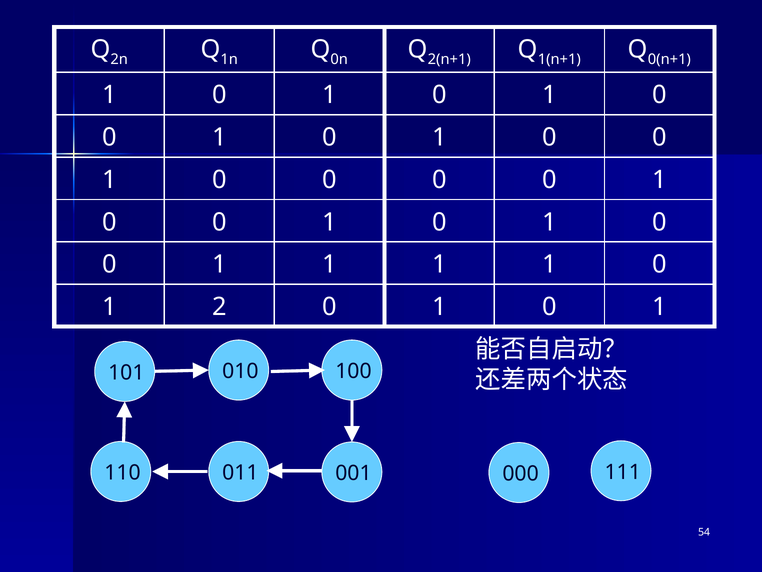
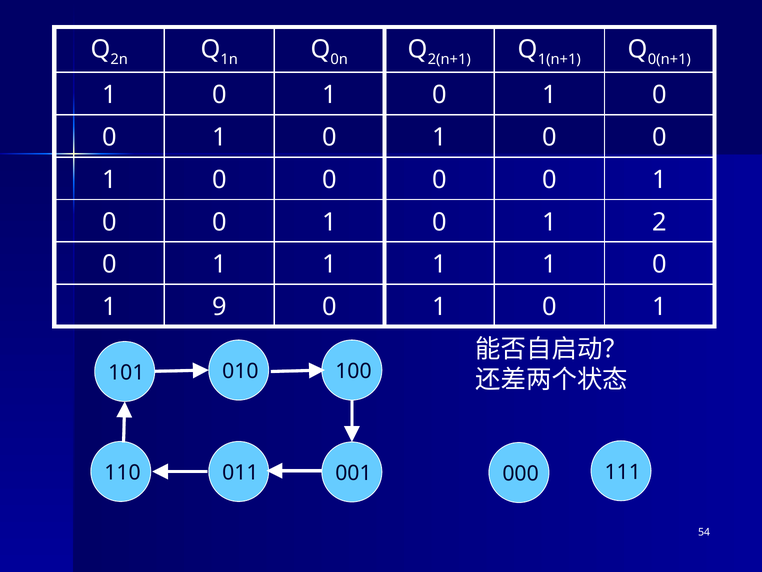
0 at (659, 222): 0 -> 2
2: 2 -> 9
